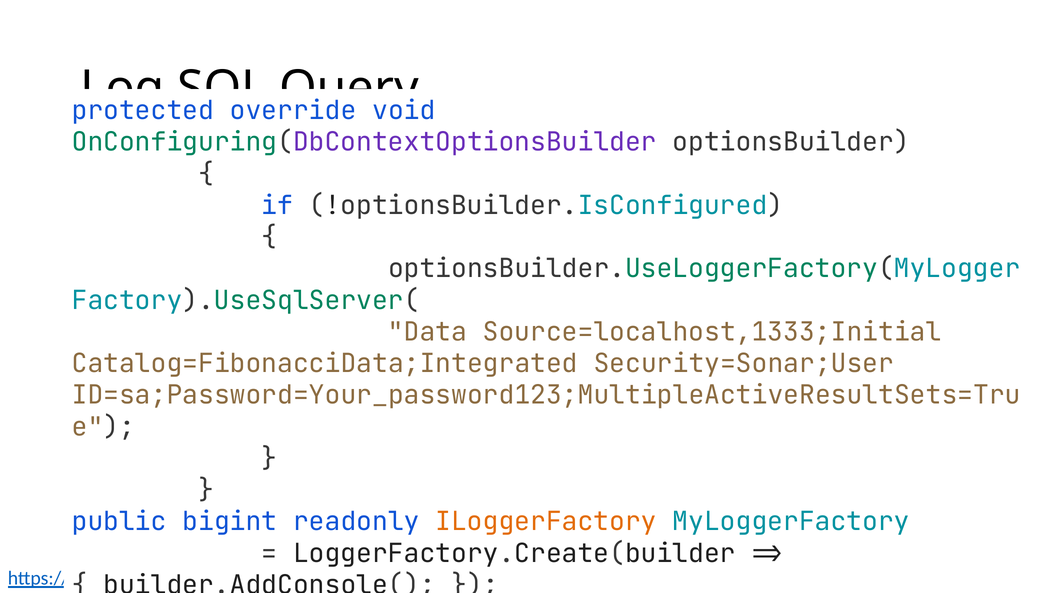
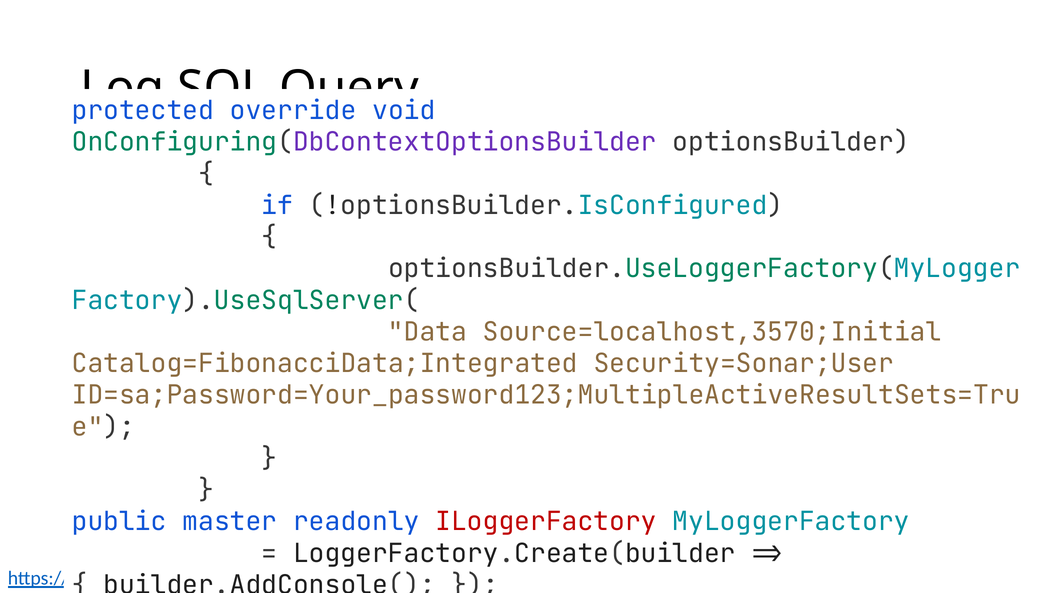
Source=localhost,1333;Initial: Source=localhost,1333;Initial -> Source=localhost,3570;Initial
bigint: bigint -> master
ILoggerFactory colour: orange -> red
